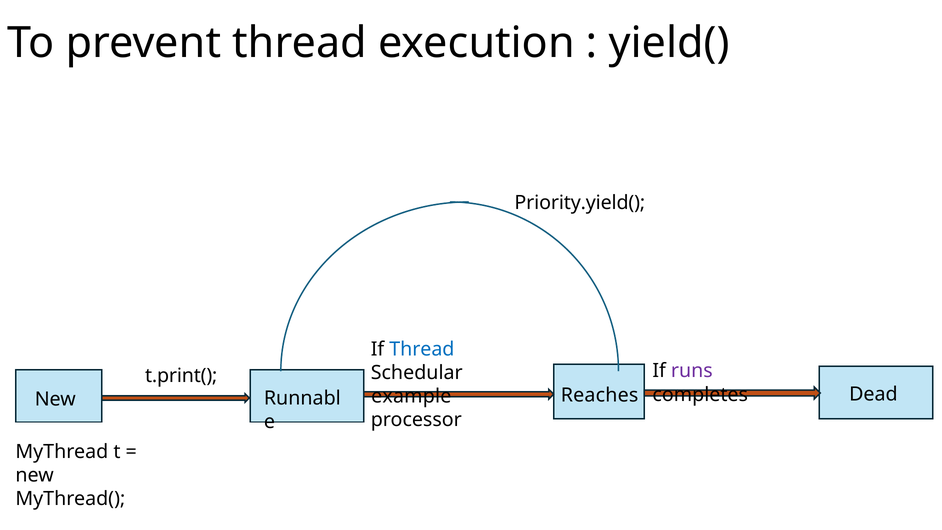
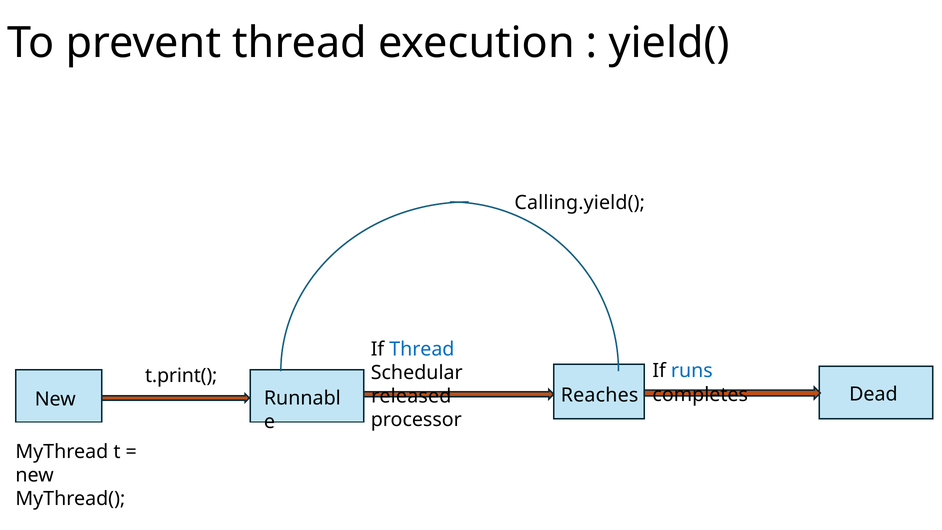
Priority.yield(: Priority.yield( -> Calling.yield(
runs colour: purple -> blue
example: example -> released
